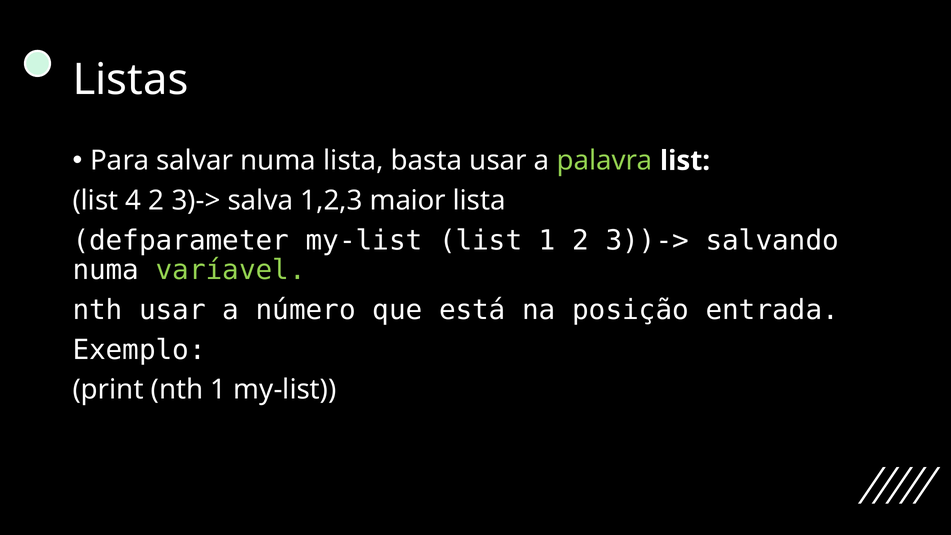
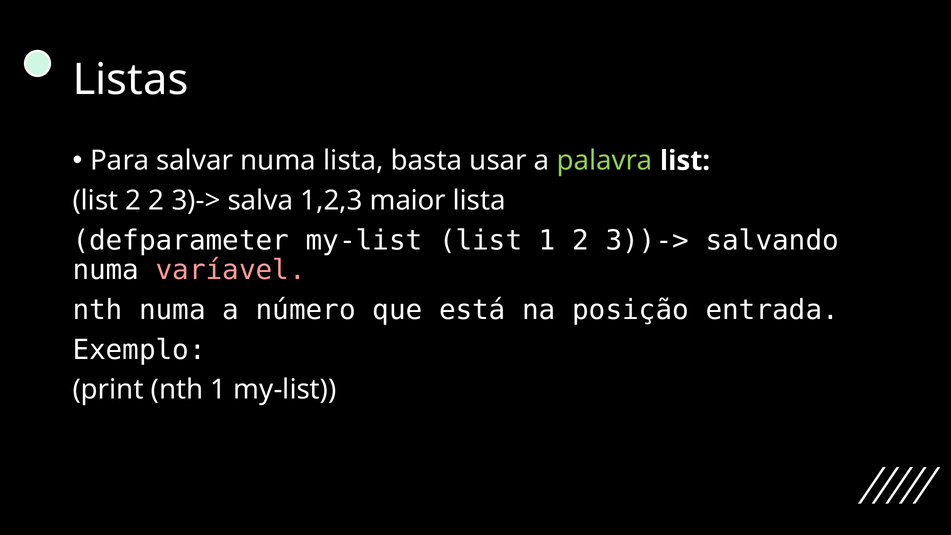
list 4: 4 -> 2
varíavel colour: light green -> pink
nth usar: usar -> numa
